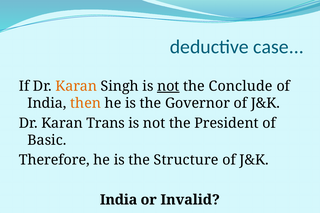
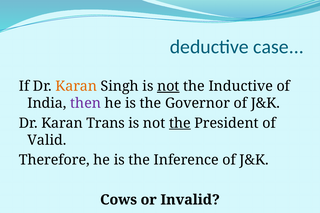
Conclude: Conclude -> Inductive
then colour: orange -> purple
the at (180, 123) underline: none -> present
Basic: Basic -> Valid
Structure: Structure -> Inference
India at (119, 200): India -> Cows
